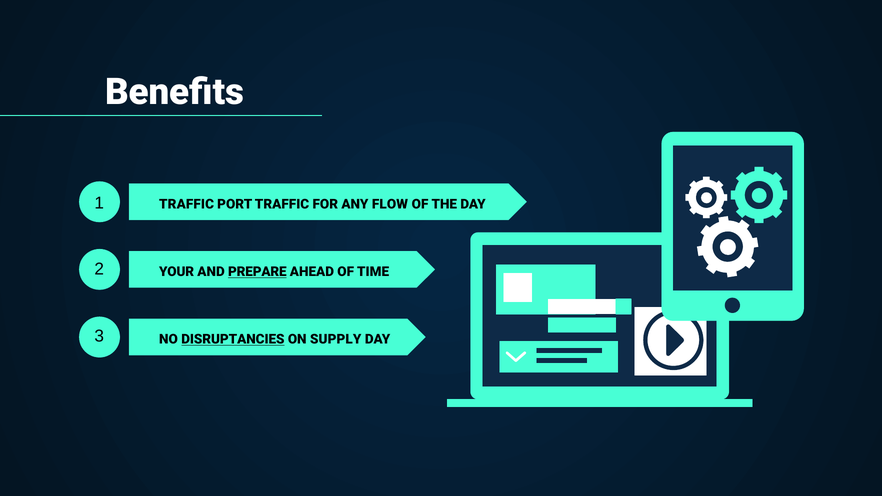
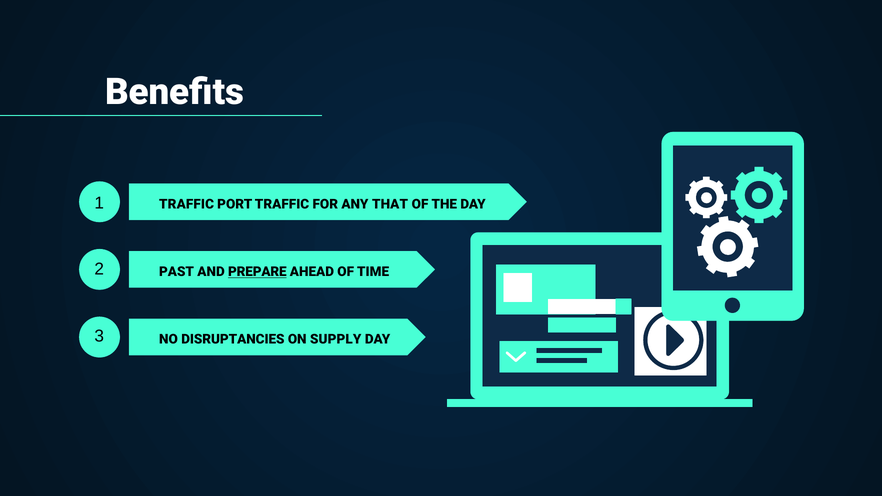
FLOW: FLOW -> THAT
YOUR: YOUR -> PAST
DISRUPTANCIES underline: present -> none
